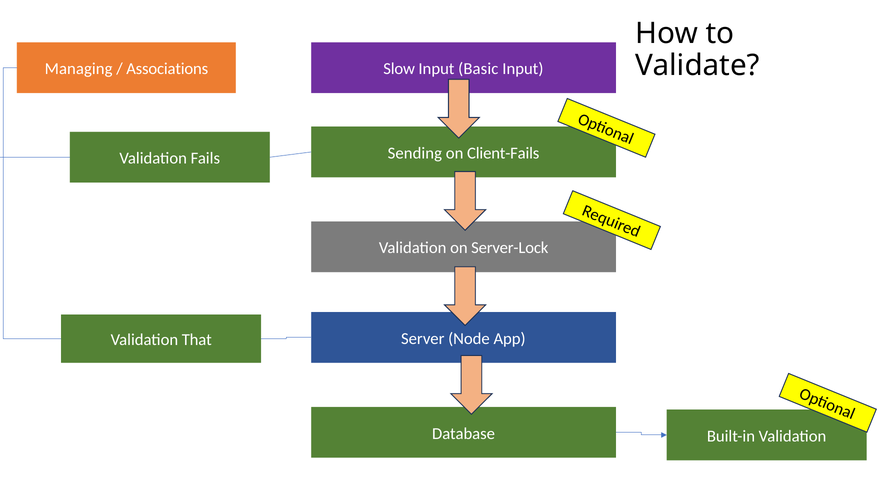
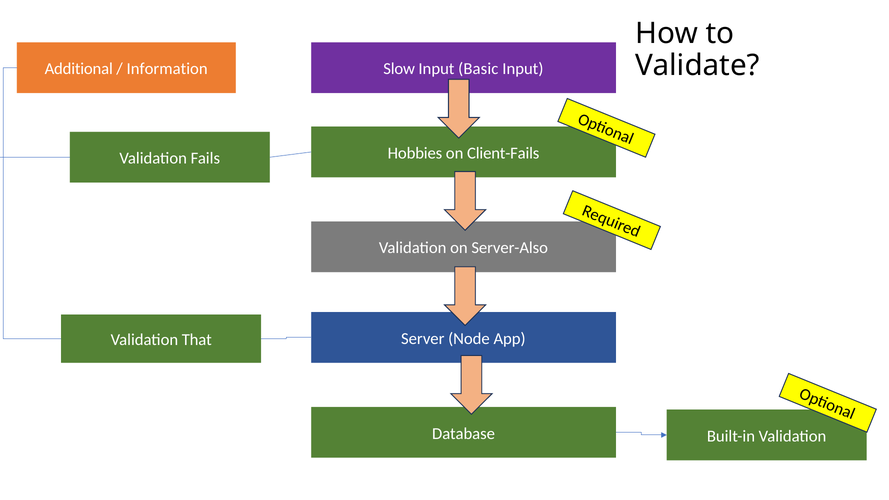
Managing: Managing -> Additional
Associations: Associations -> Information
Sending: Sending -> Hobbies
Server-Lock: Server-Lock -> Server-Also
